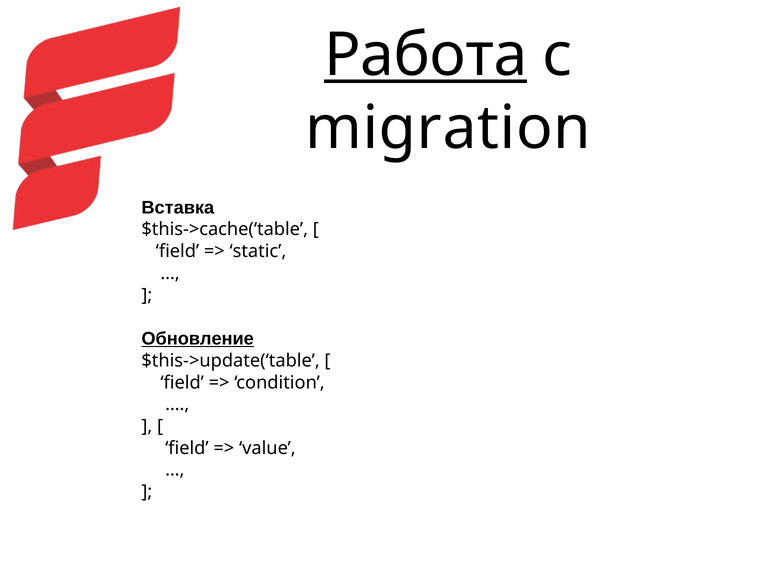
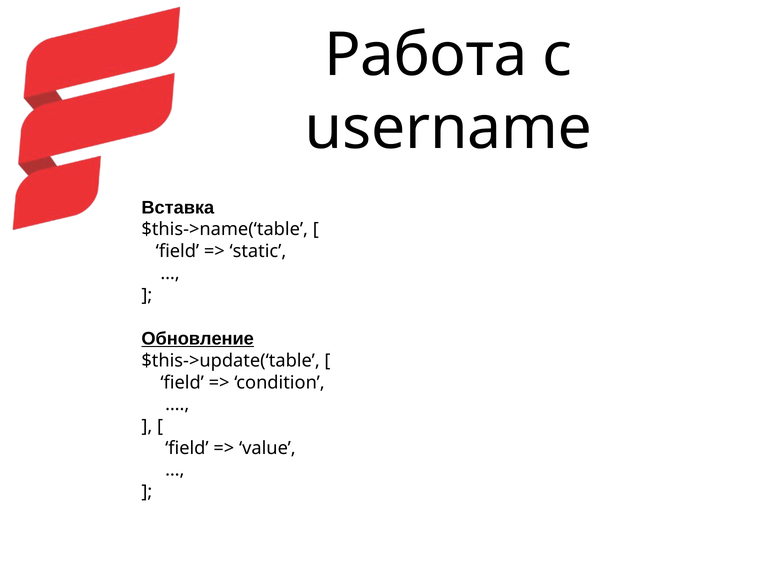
Работа underline: present -> none
migration: migration -> username
$this->cache(‘table: $this->cache(‘table -> $this->name(‘table
